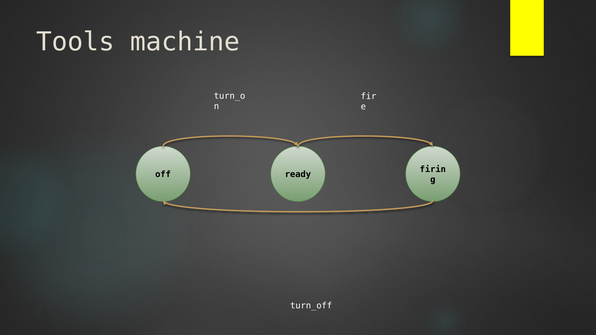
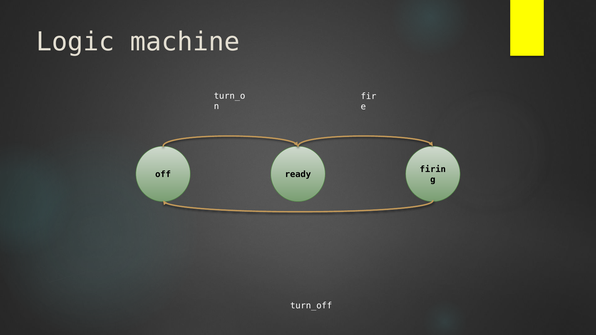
Tools: Tools -> Logic
